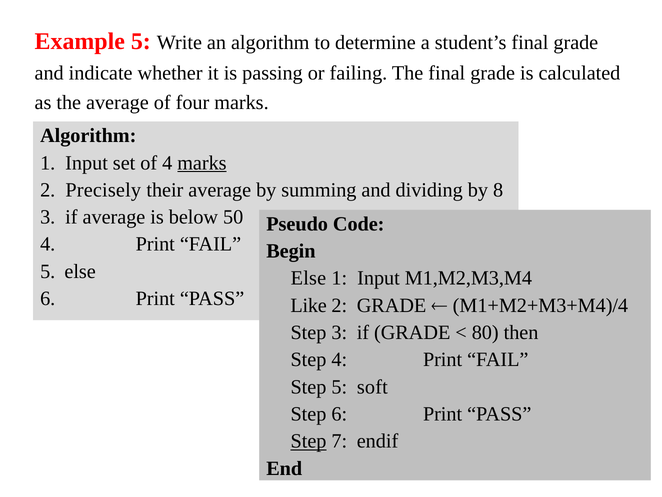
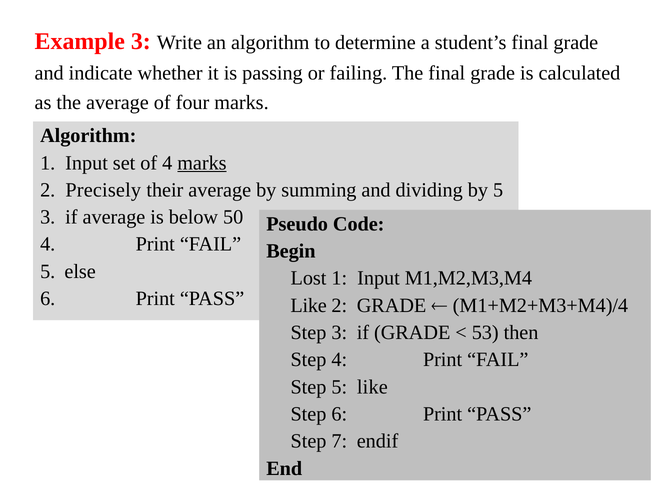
Example 5: 5 -> 3
by 8: 8 -> 5
Else at (308, 278): Else -> Lost
80: 80 -> 53
5 soft: soft -> like
Step at (309, 441) underline: present -> none
